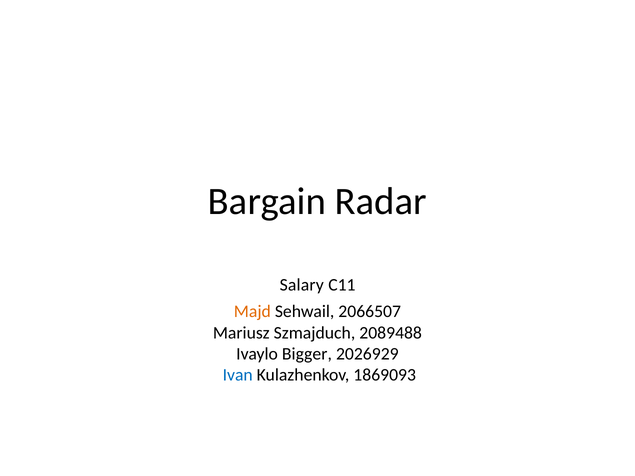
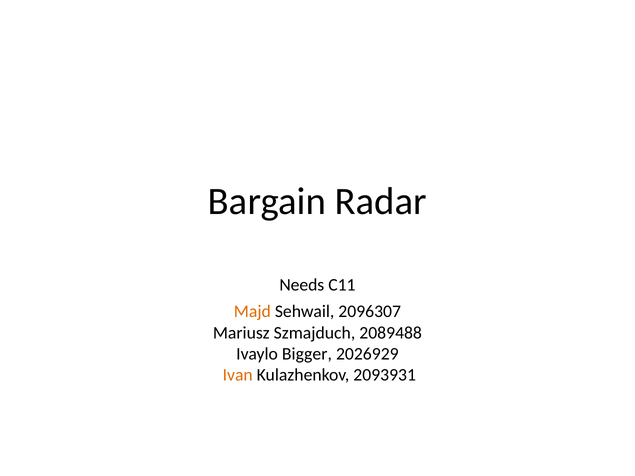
Salary: Salary -> Needs
2066507: 2066507 -> 2096307
Ivan colour: blue -> orange
1869093: 1869093 -> 2093931
